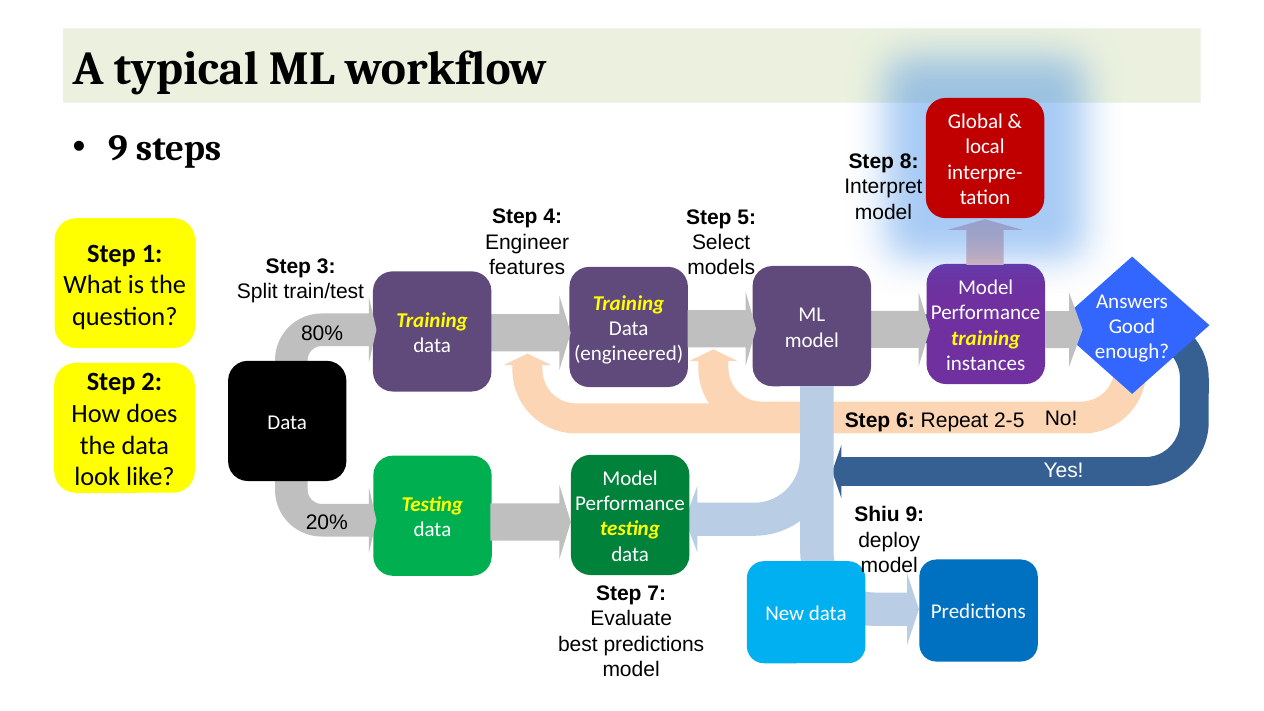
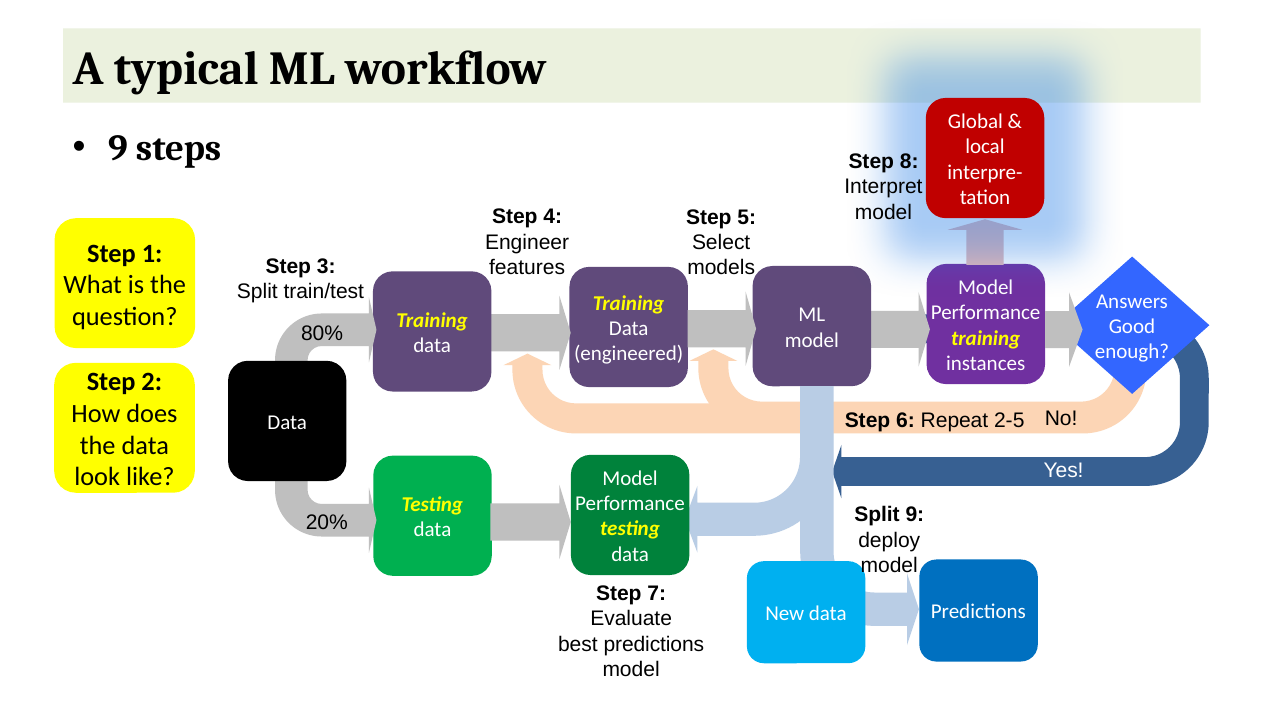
Shiu at (877, 515): Shiu -> Split
